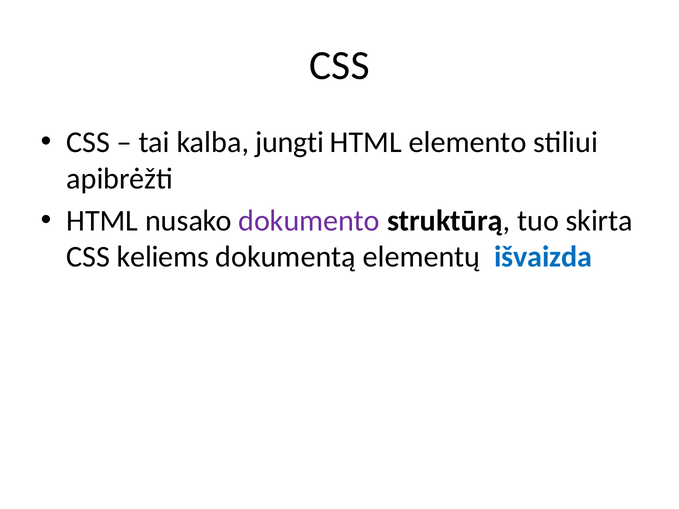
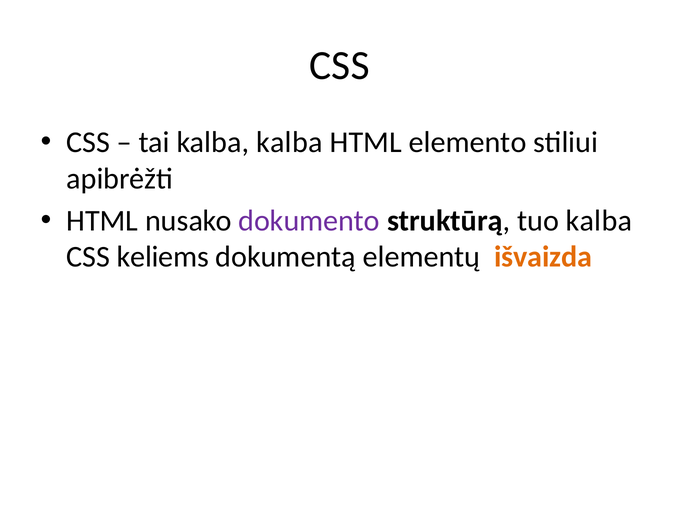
kalba jungti: jungti -> kalba
tuo skirta: skirta -> kalba
išvaizda colour: blue -> orange
